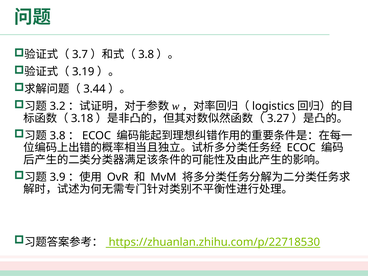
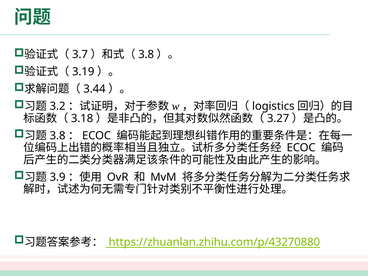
https://zhuanlan.zhihu.com/p/22718530: https://zhuanlan.zhihu.com/p/22718530 -> https://zhuanlan.zhihu.com/p/43270880
